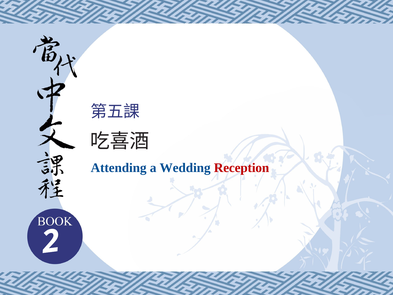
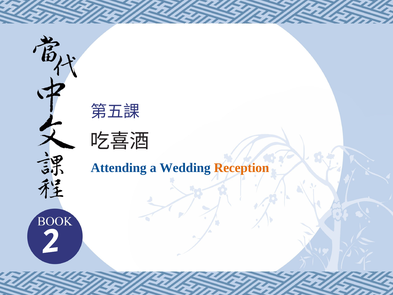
Reception colour: red -> orange
